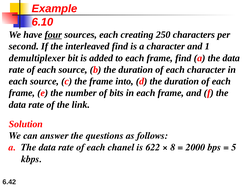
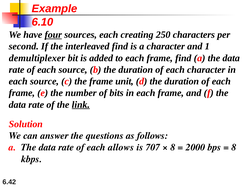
into: into -> unit
link underline: none -> present
chanel: chanel -> allows
622: 622 -> 707
5 at (234, 148): 5 -> 8
